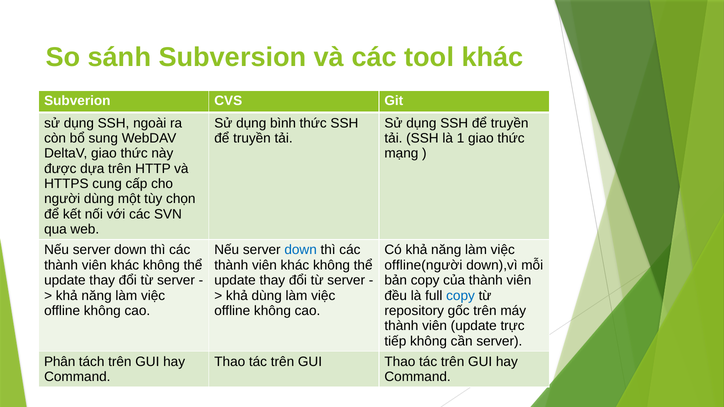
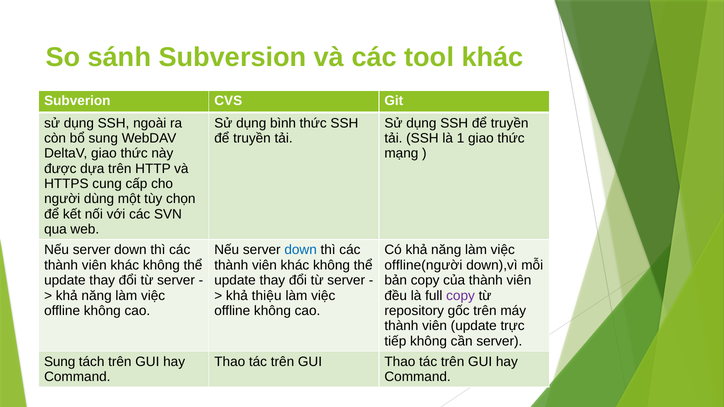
khả dùng: dùng -> thiệu
copy at (461, 296) colour: blue -> purple
Phân at (60, 362): Phân -> Sung
